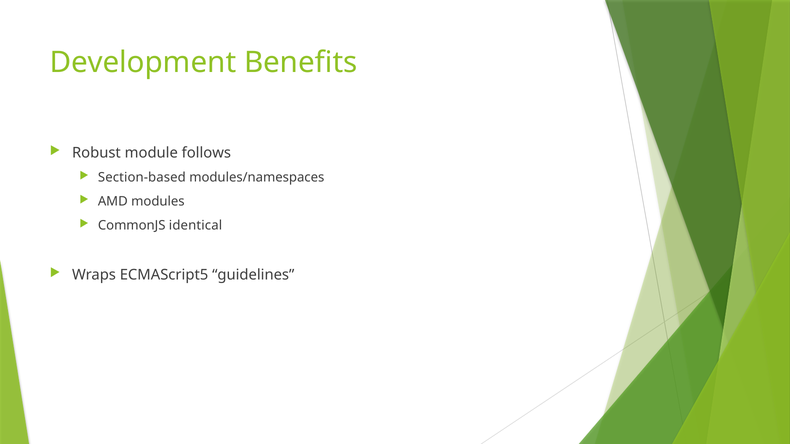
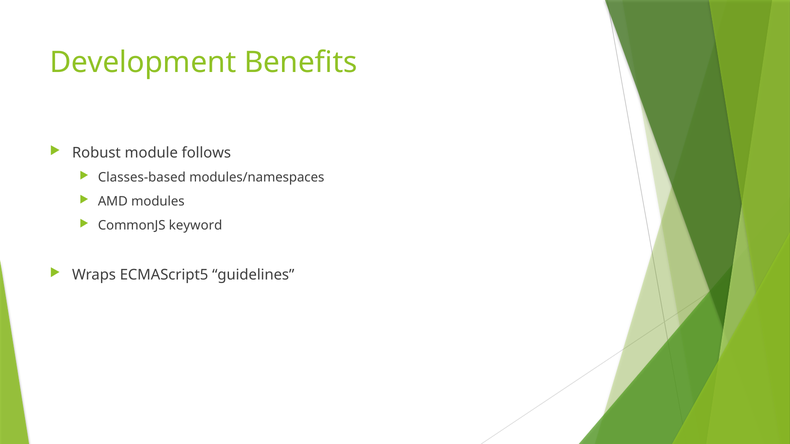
Section-based: Section-based -> Classes-based
identical: identical -> keyword
